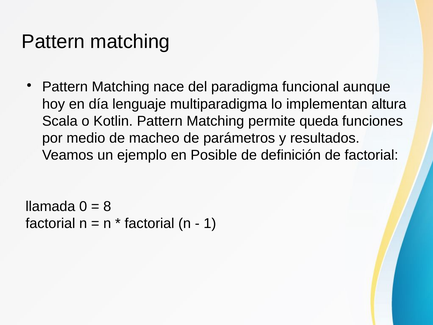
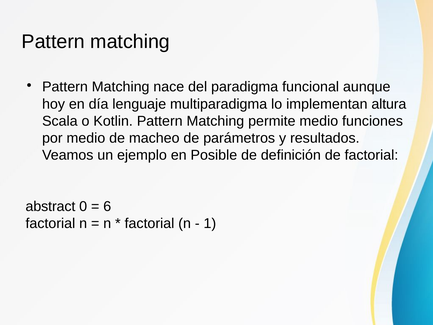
permite queda: queda -> medio
llamada: llamada -> abstract
8: 8 -> 6
